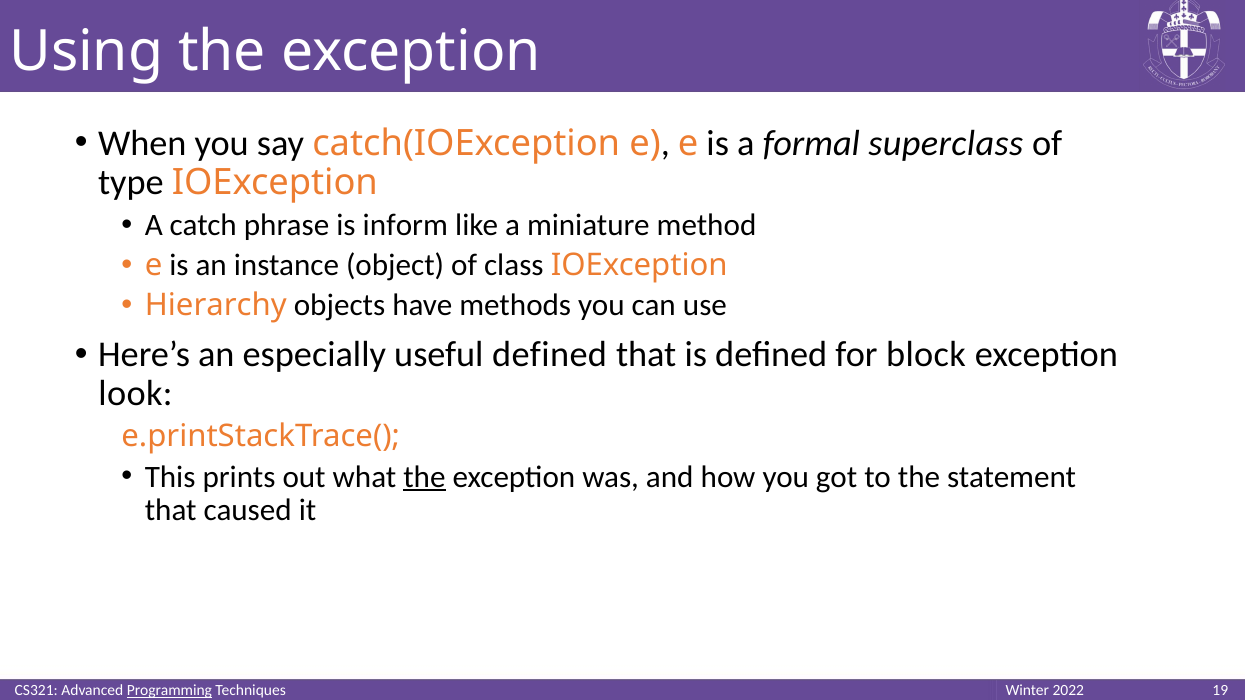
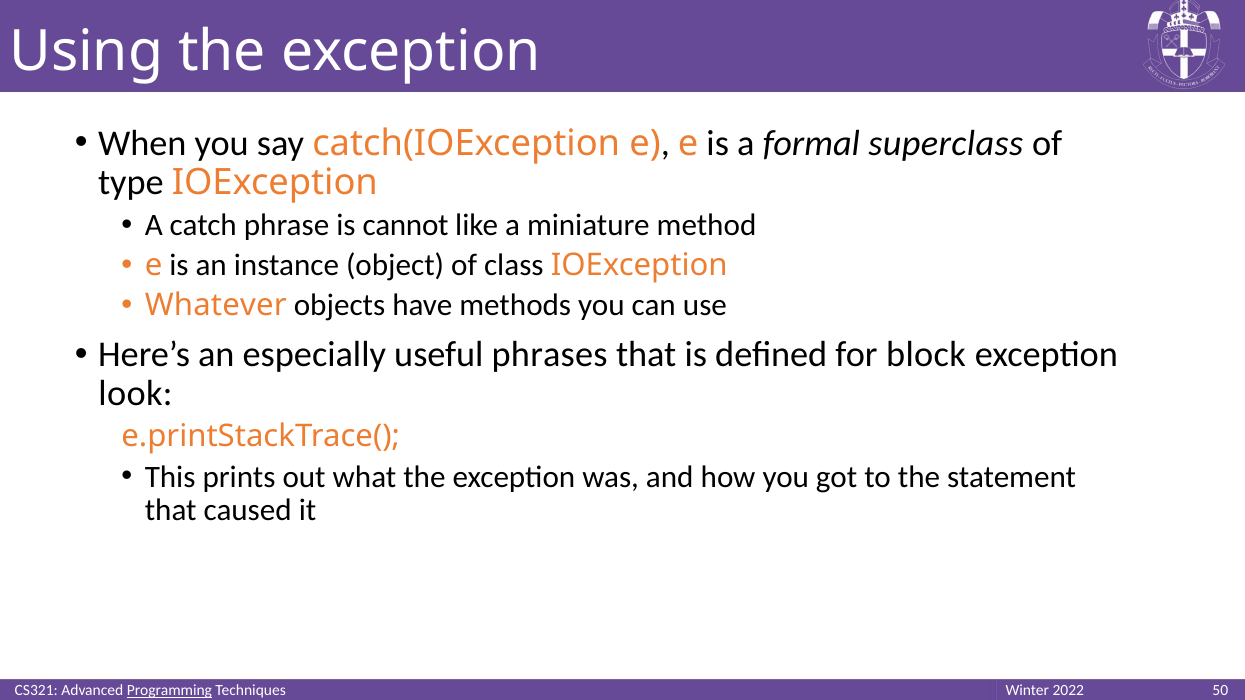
inform: inform -> cannot
Hierarchy: Hierarchy -> Whatever
useful defined: defined -> phrases
the at (424, 477) underline: present -> none
19: 19 -> 50
